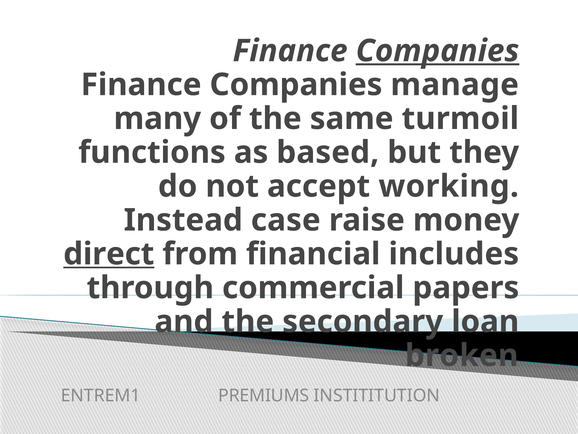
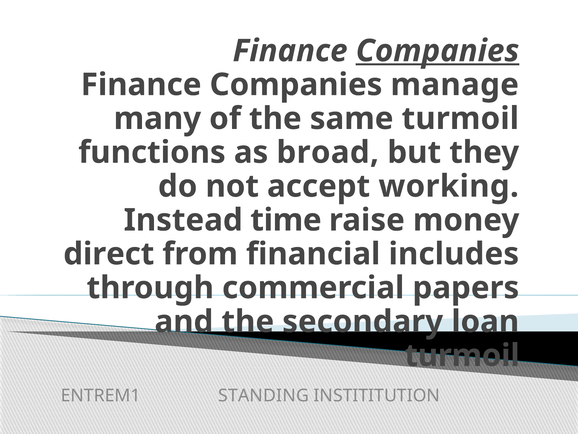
based: based -> broad
case: case -> time
direct underline: present -> none
broken at (462, 355): broken -> turmoil
PREMIUMS: PREMIUMS -> STANDING
